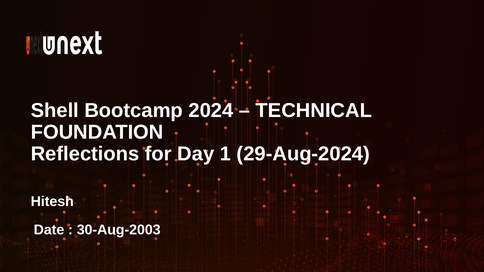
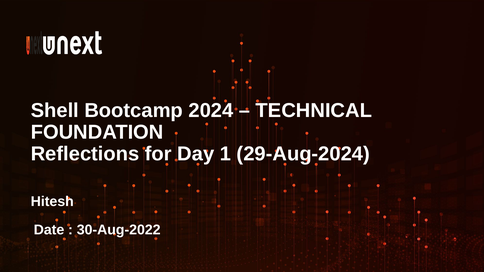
30-Aug-2003: 30-Aug-2003 -> 30-Aug-2022
